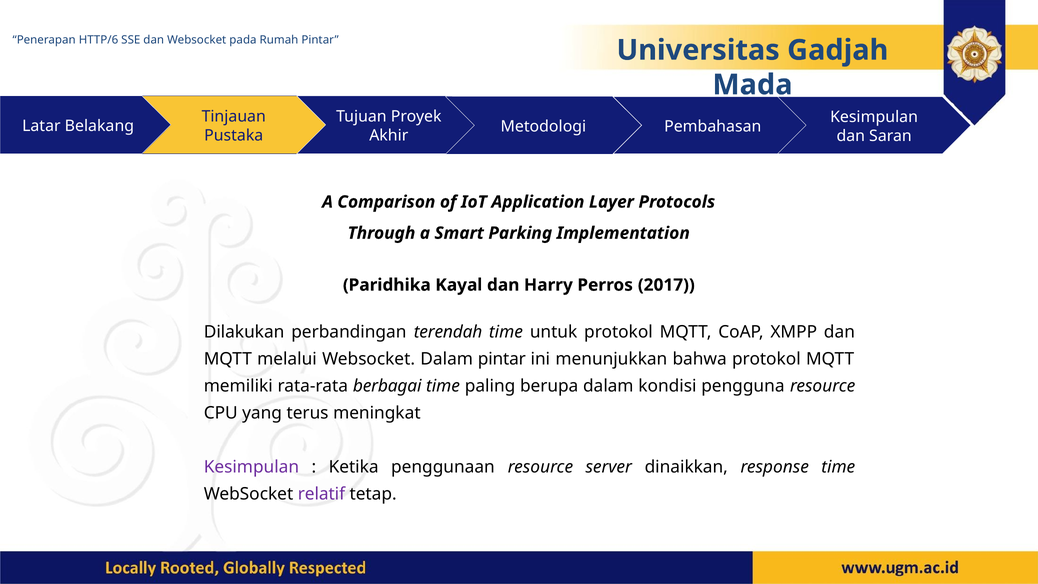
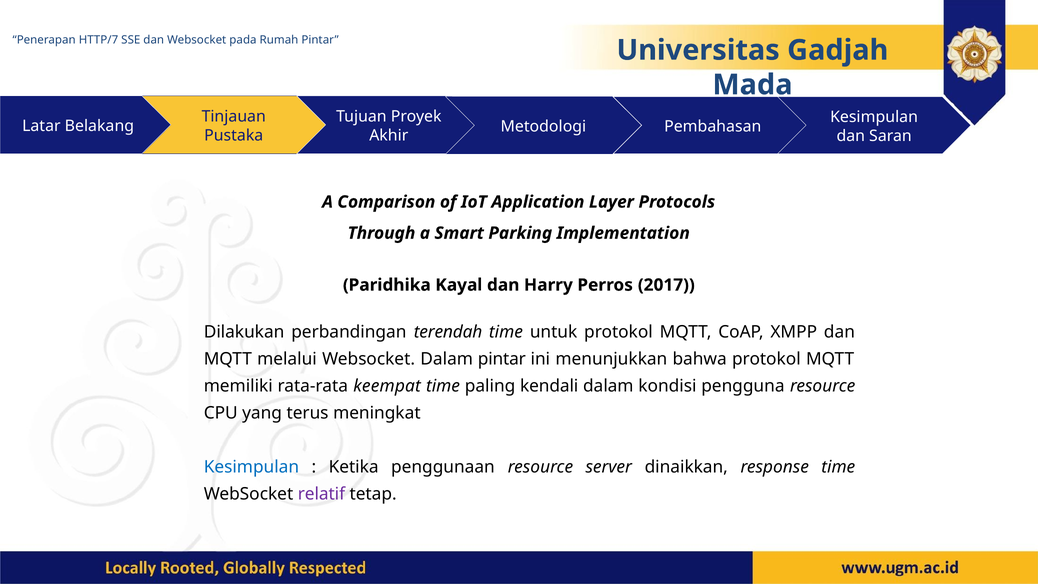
HTTP/6: HTTP/6 -> HTTP/7
berbagai: berbagai -> keempat
berupa: berupa -> kendali
Kesimpulan at (251, 467) colour: purple -> blue
